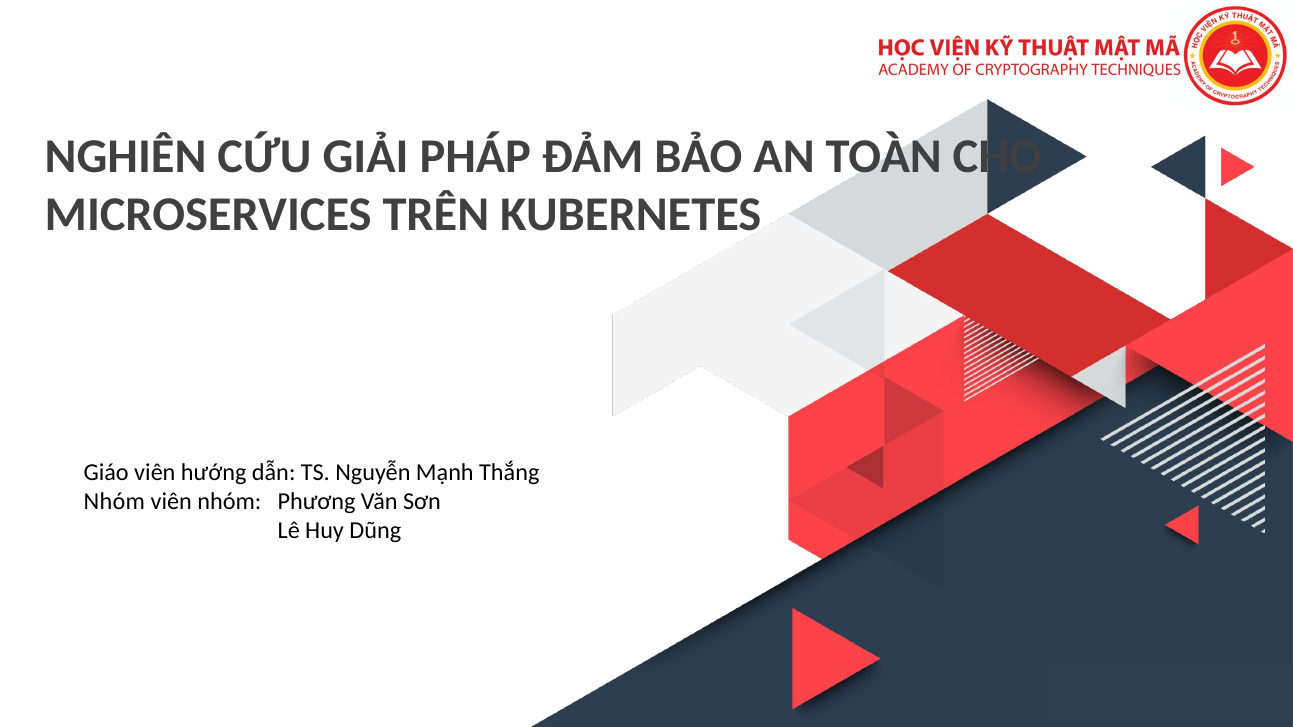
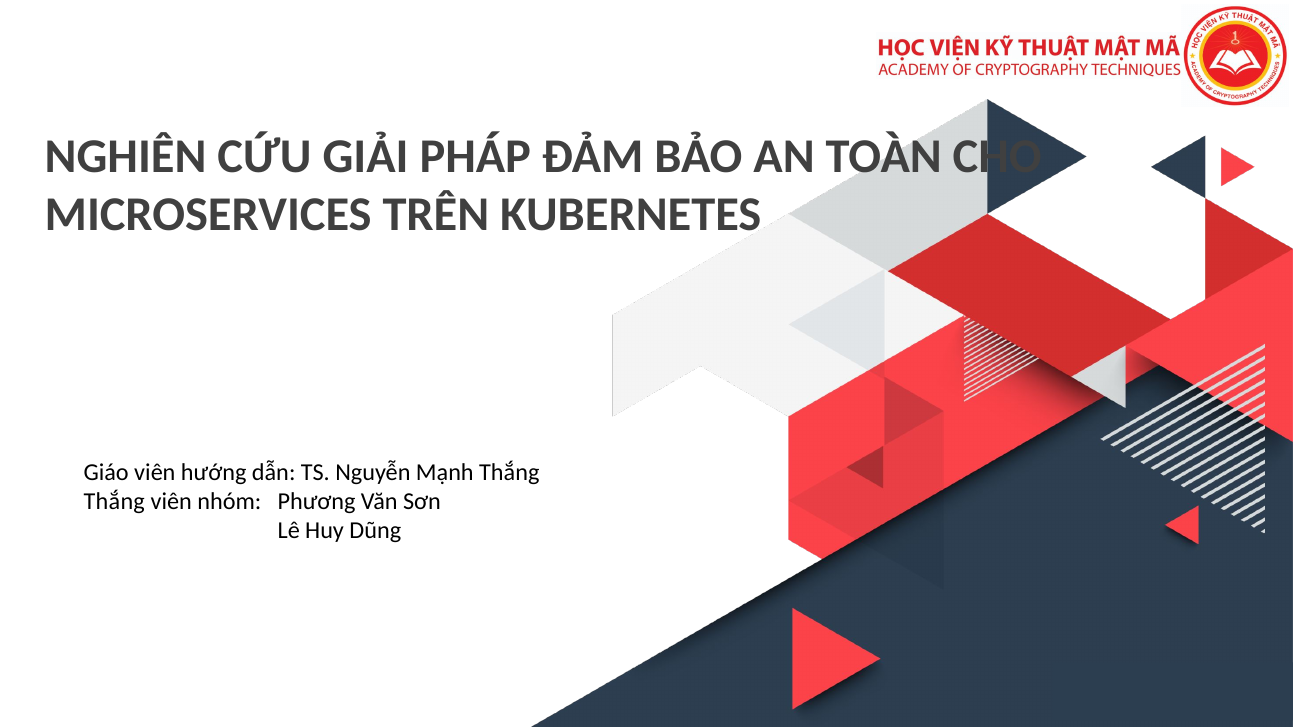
Nhóm at (114, 502): Nhóm -> Thắng
